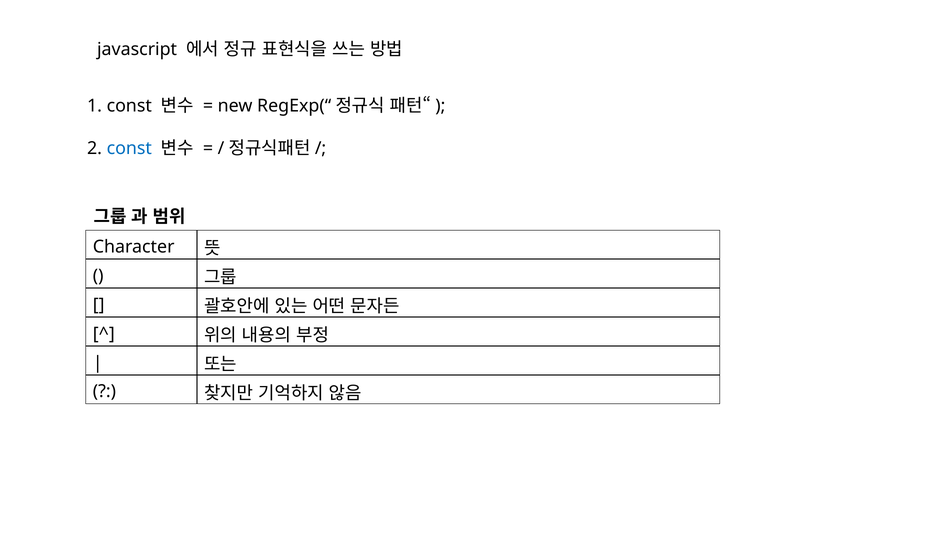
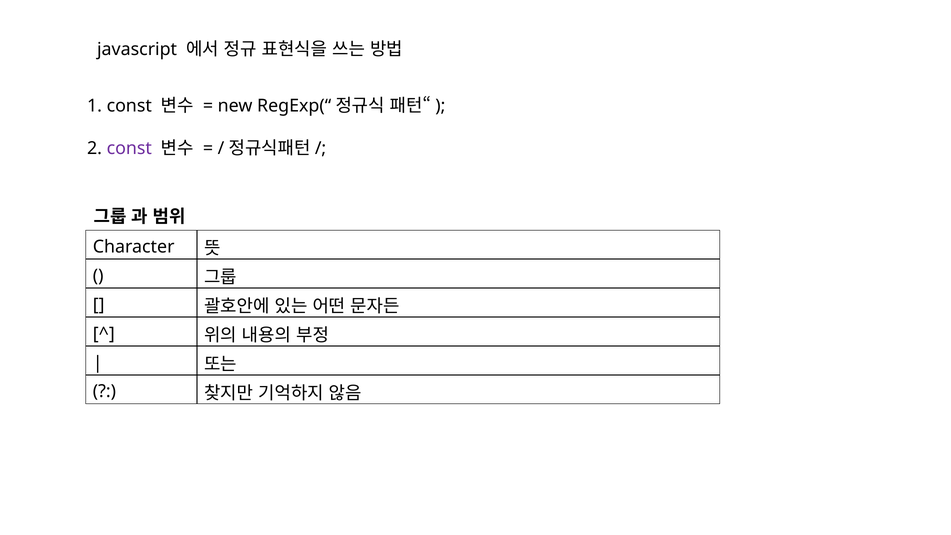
const at (129, 149) colour: blue -> purple
